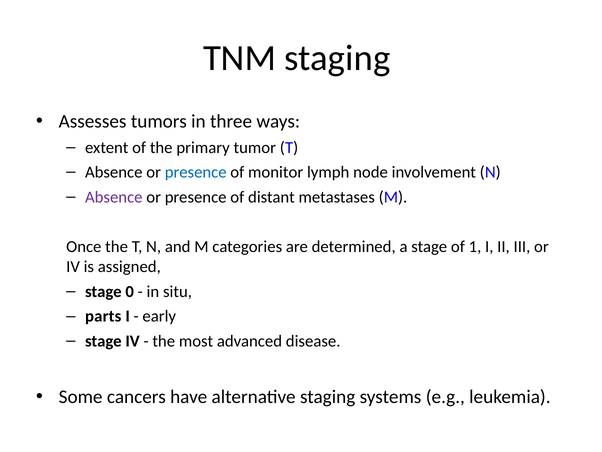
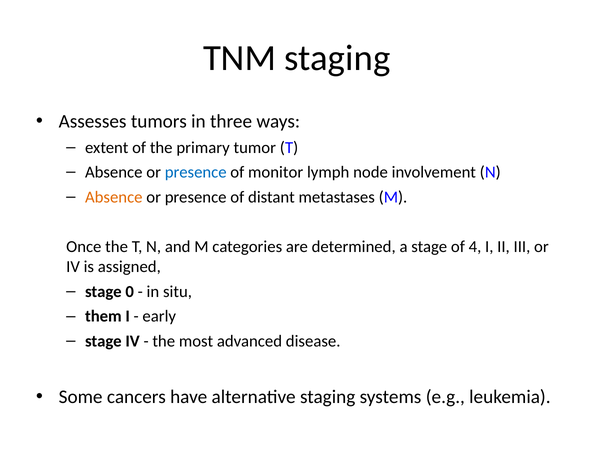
Absence at (114, 197) colour: purple -> orange
1: 1 -> 4
parts: parts -> them
